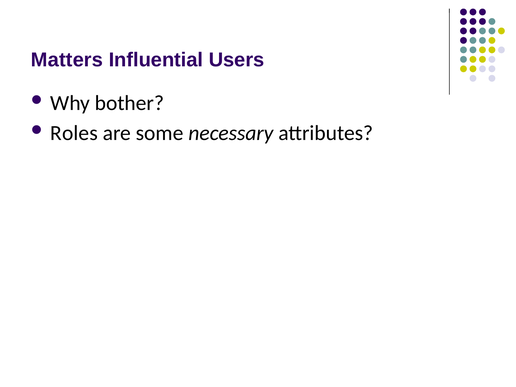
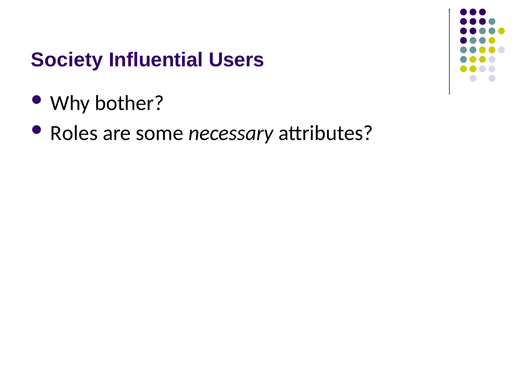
Matters: Matters -> Society
